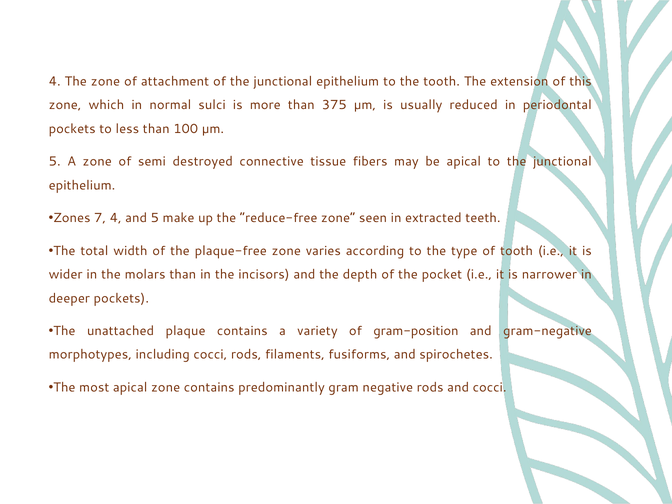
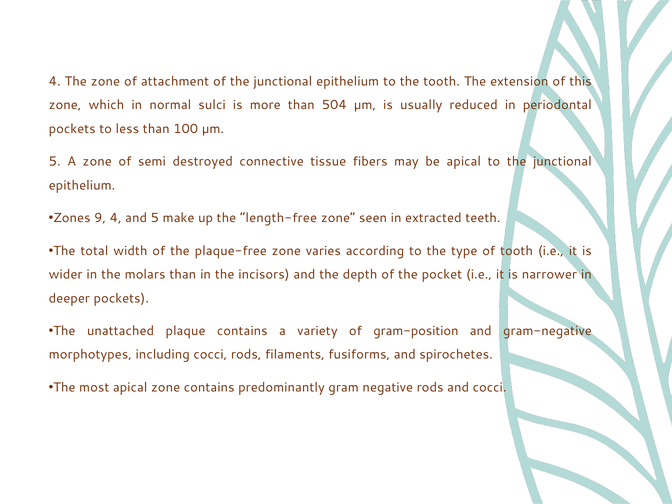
375: 375 -> 504
7: 7 -> 9
reduce-free: reduce-free -> length-free
